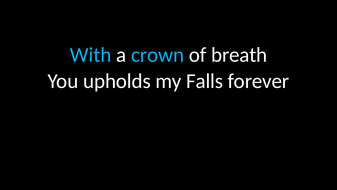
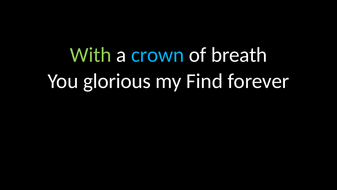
With colour: light blue -> light green
upholds: upholds -> glorious
Falls: Falls -> Find
